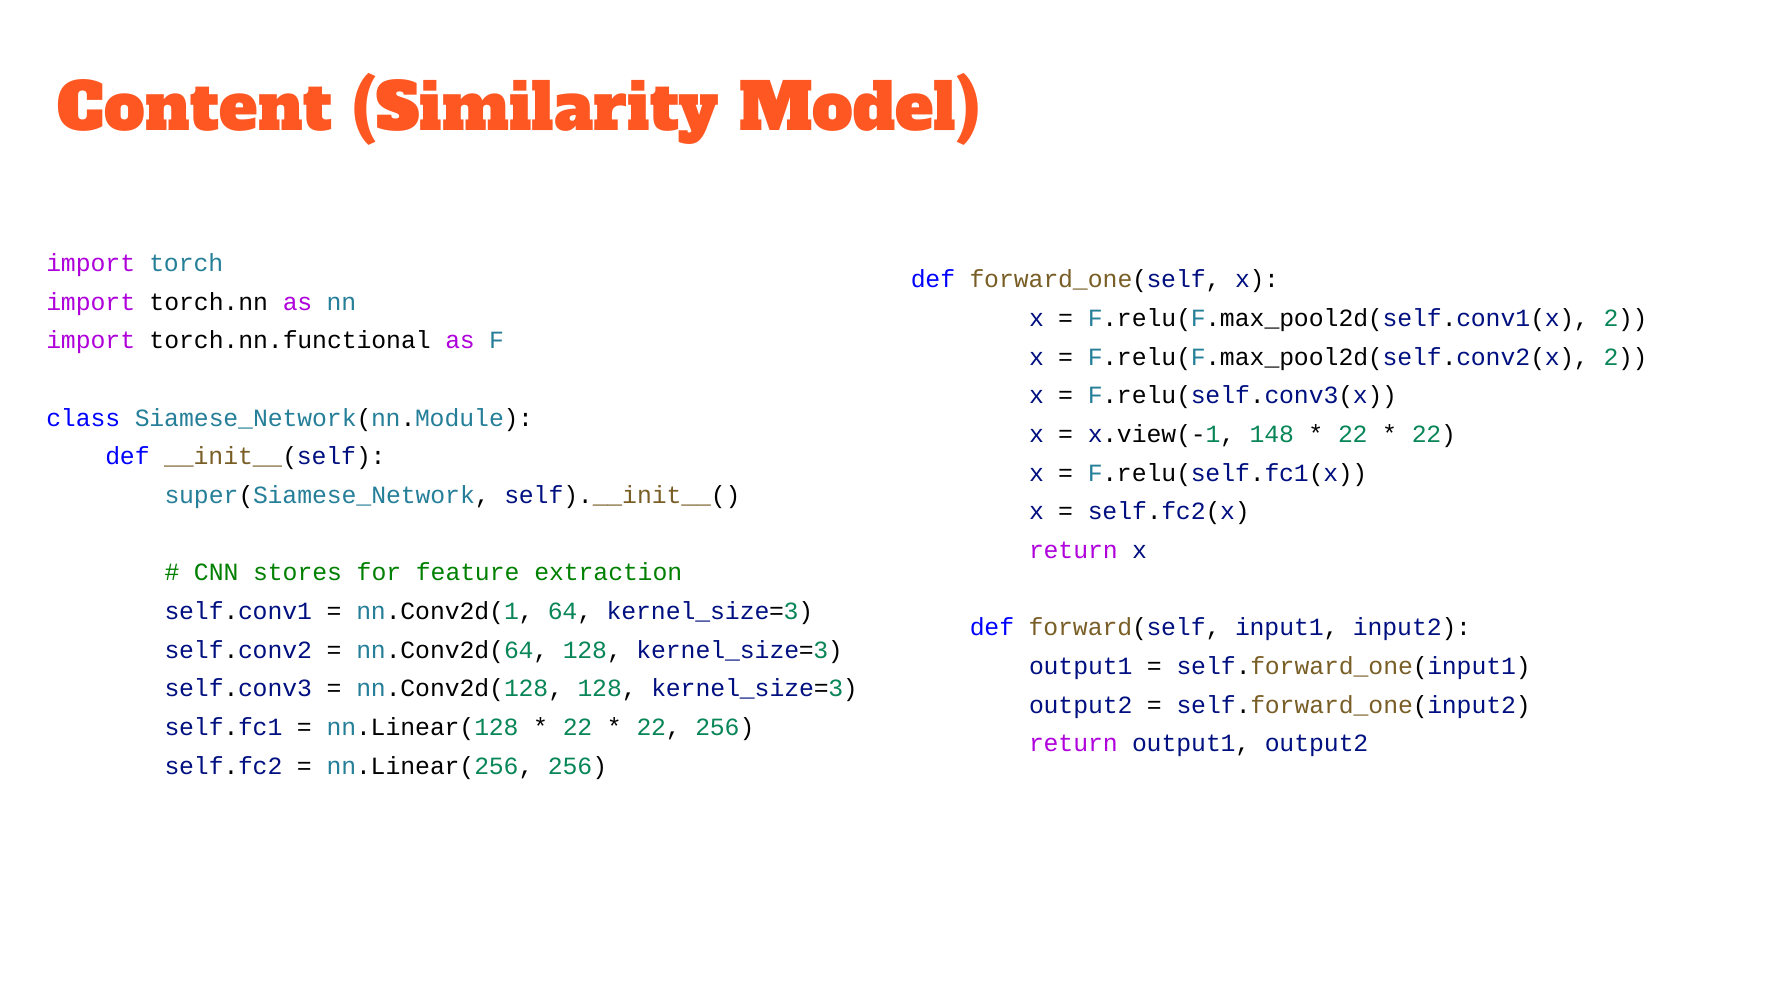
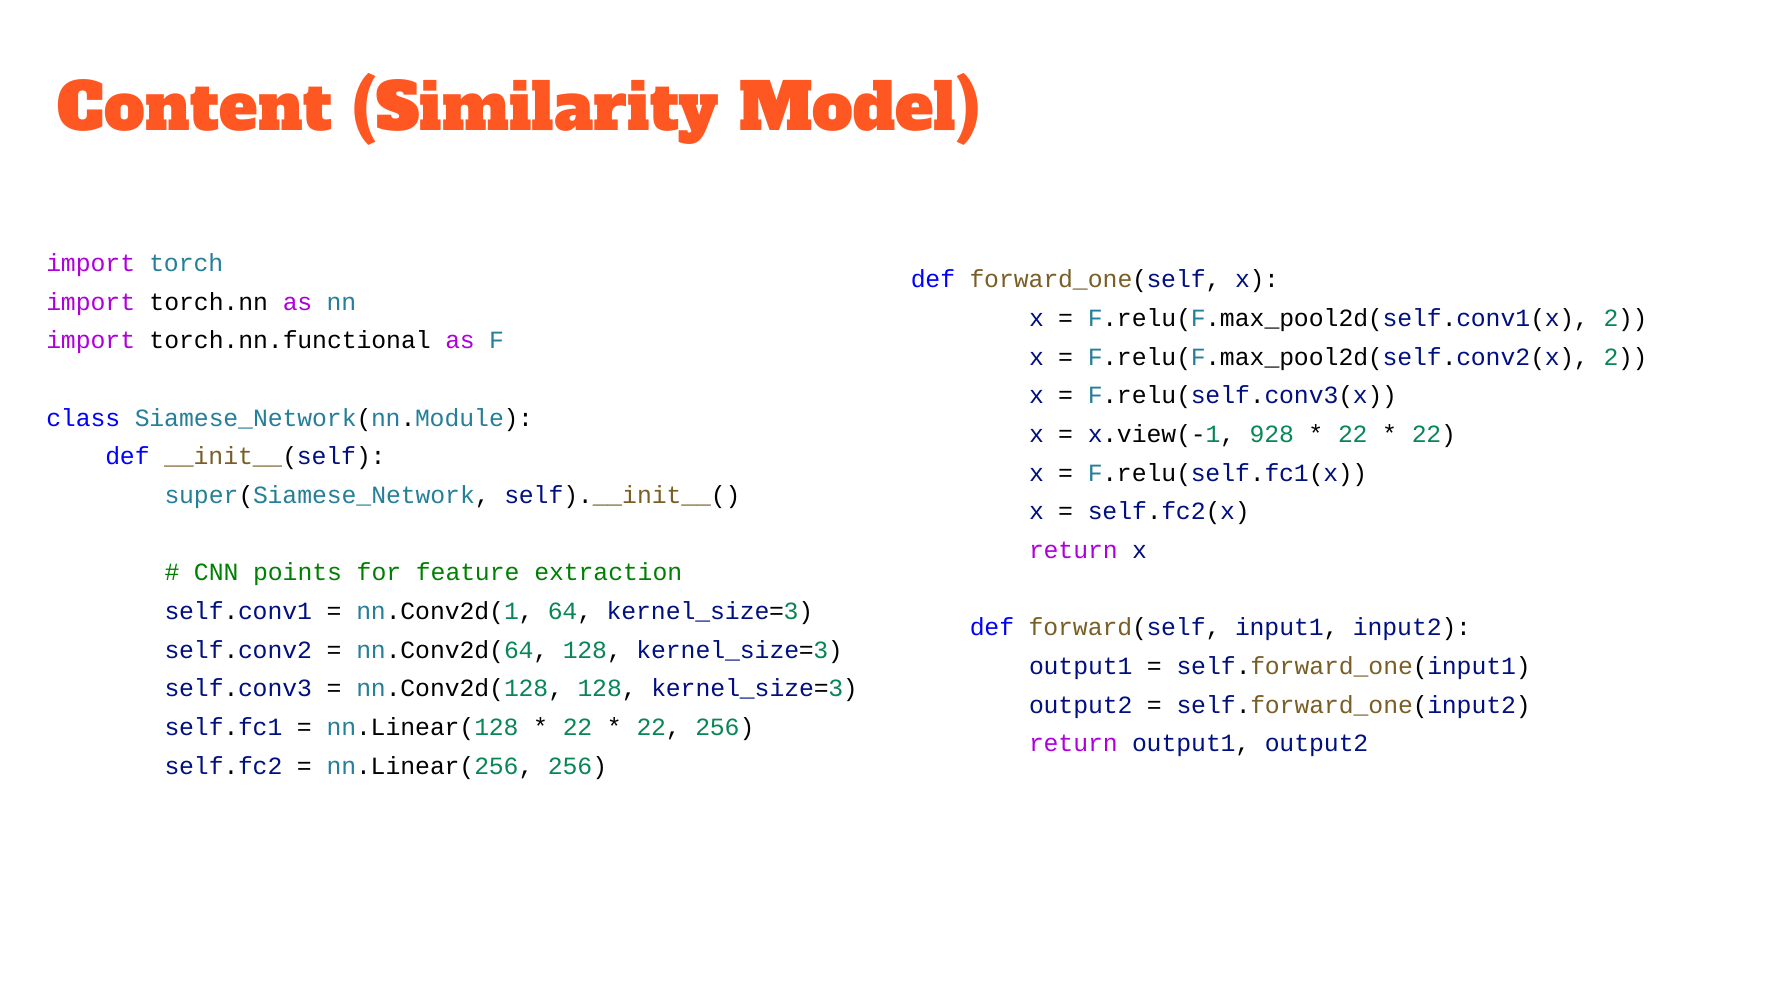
148: 148 -> 928
stores: stores -> points
